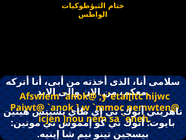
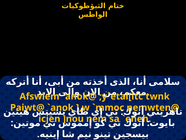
hijwc: hijwc -> twnk
